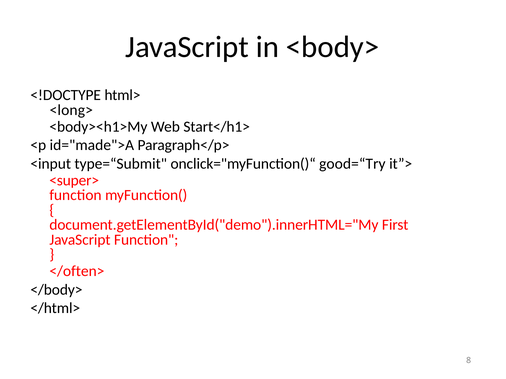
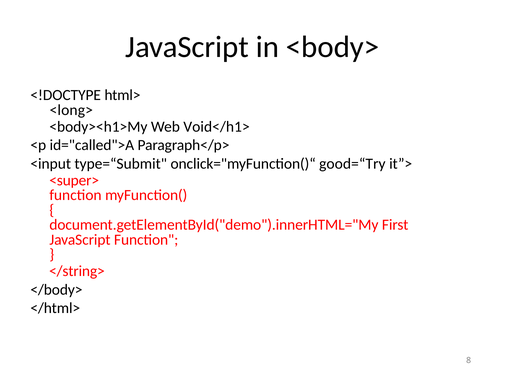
Start</h1>: Start</h1> -> Void</h1>
id="made">A: id="made">A -> id="called">A
</often>: </often> -> </string>
